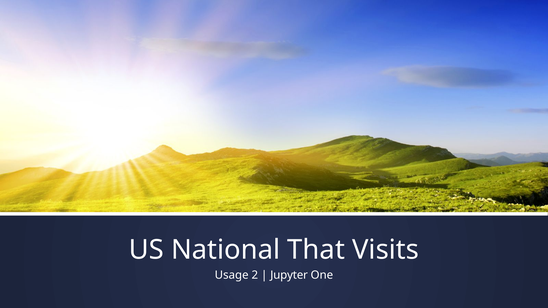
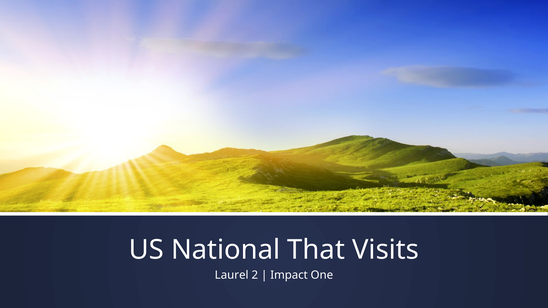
Usage: Usage -> Laurel
Jupyter: Jupyter -> Impact
